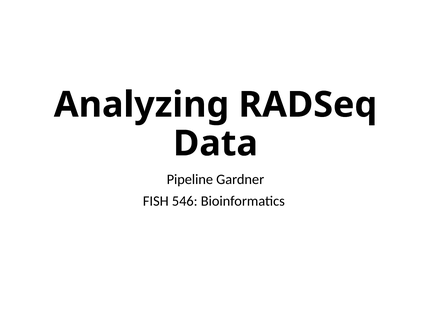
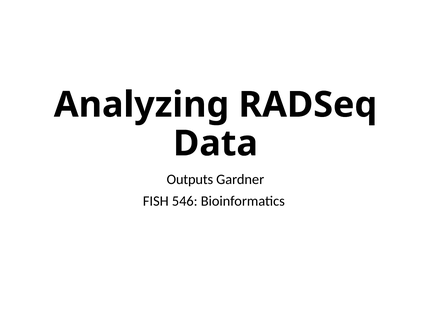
Pipeline: Pipeline -> Outputs
